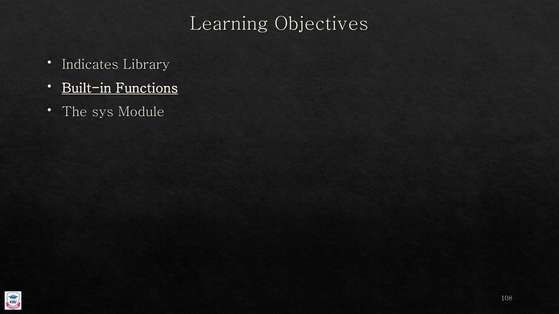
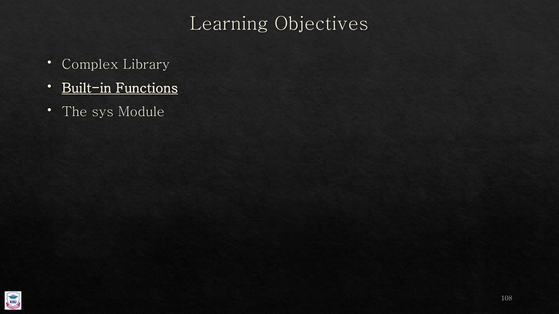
Indicates: Indicates -> Complex
